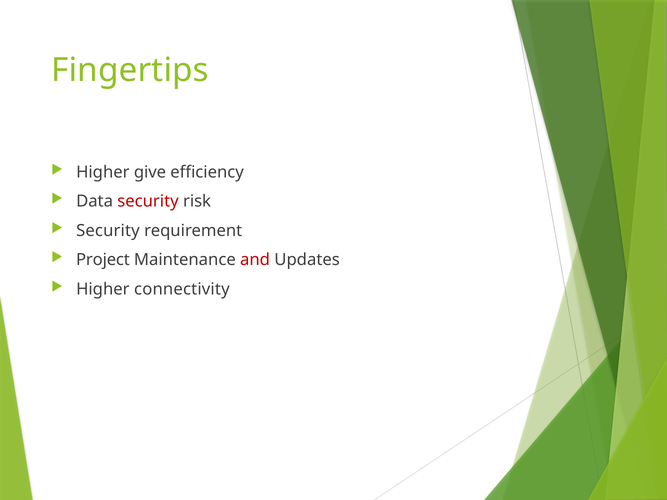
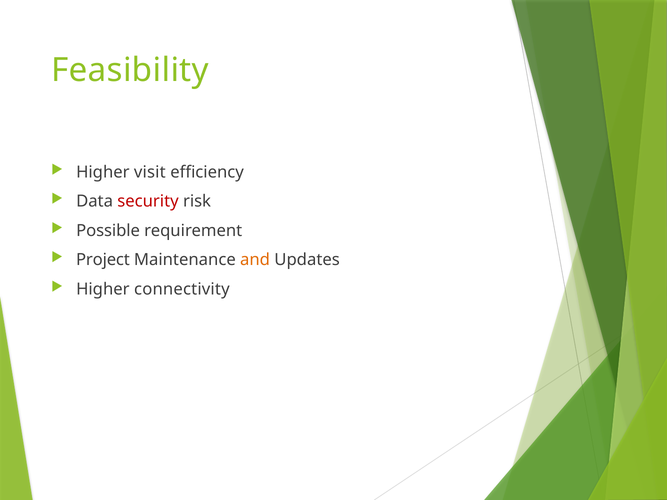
Fingertips: Fingertips -> Feasibility
give: give -> visit
Security at (108, 231): Security -> Possible
and colour: red -> orange
